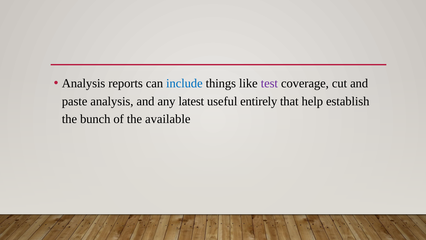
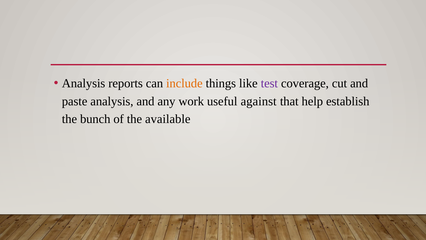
include colour: blue -> orange
latest: latest -> work
entirely: entirely -> against
